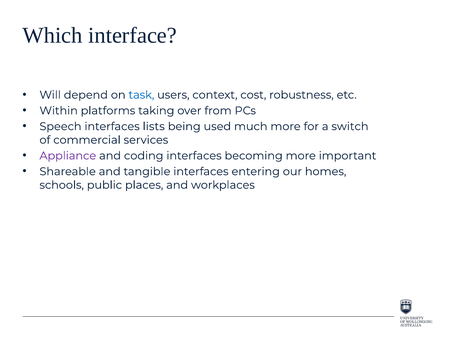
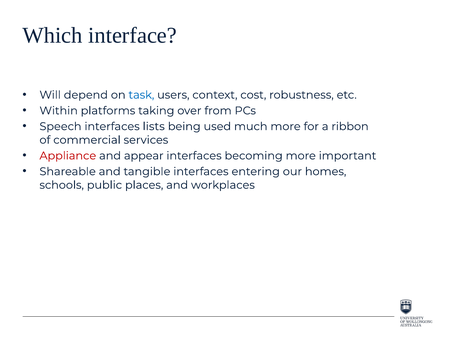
switch: switch -> ribbon
Appliance colour: purple -> red
coding: coding -> appear
